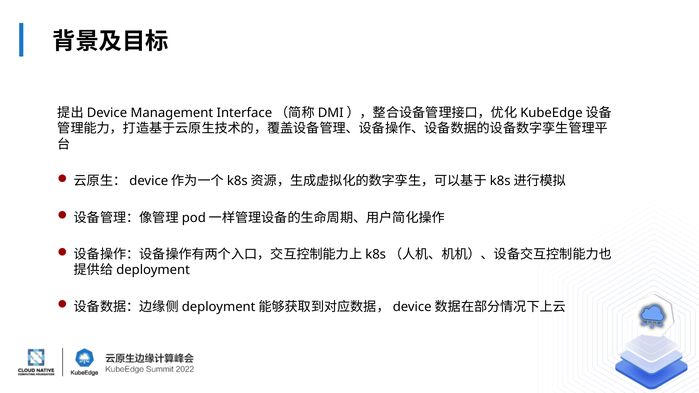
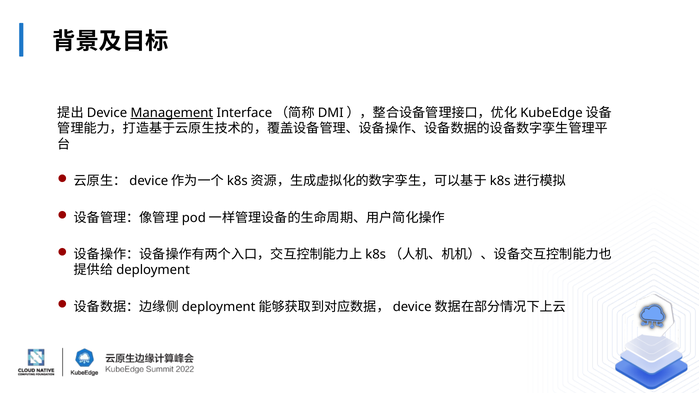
Management underline: none -> present
